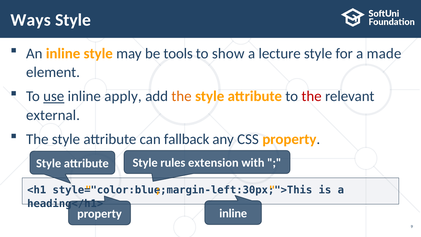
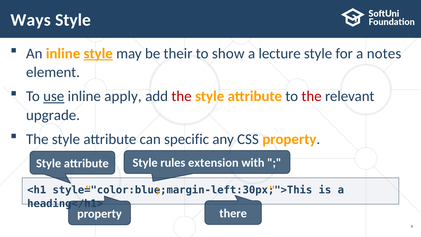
style at (98, 53) underline: none -> present
tools: tools -> their
made: made -> notes
the at (181, 96) colour: orange -> red
external: external -> upgrade
fallback: fallback -> specific
property inline: inline -> there
